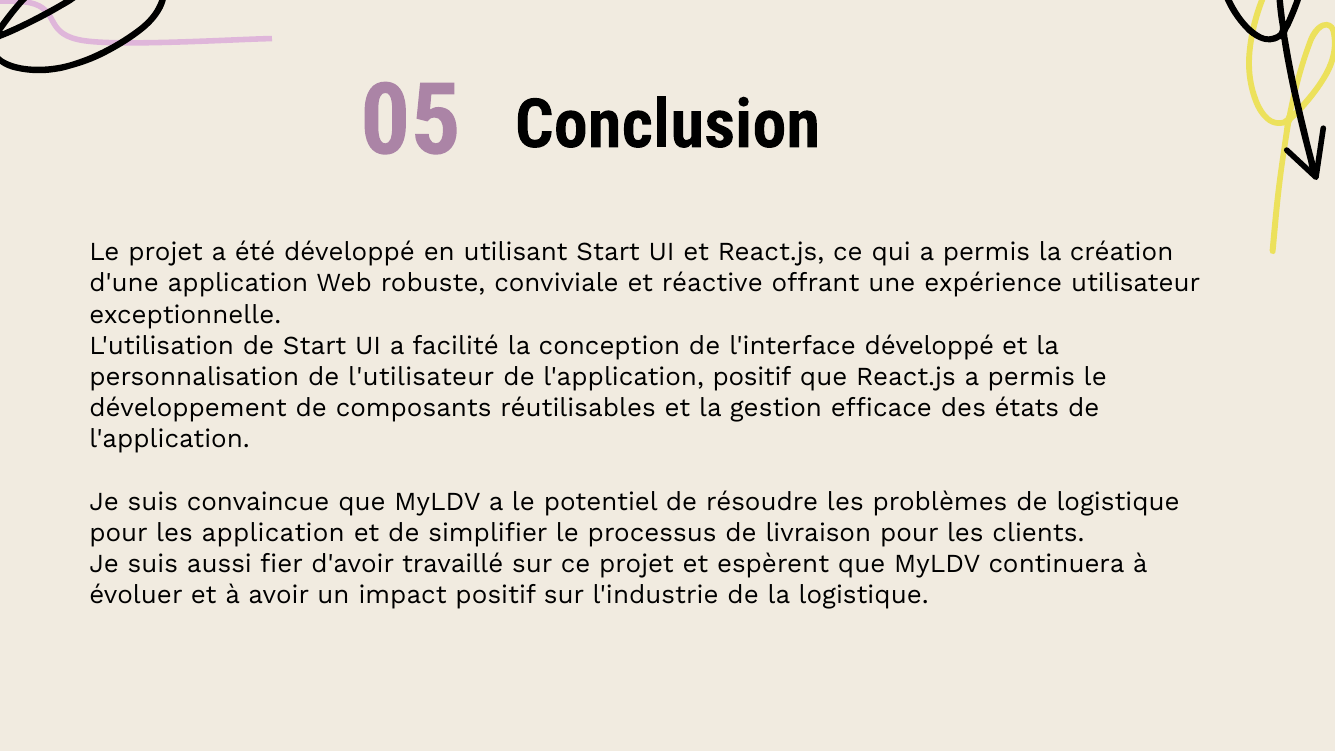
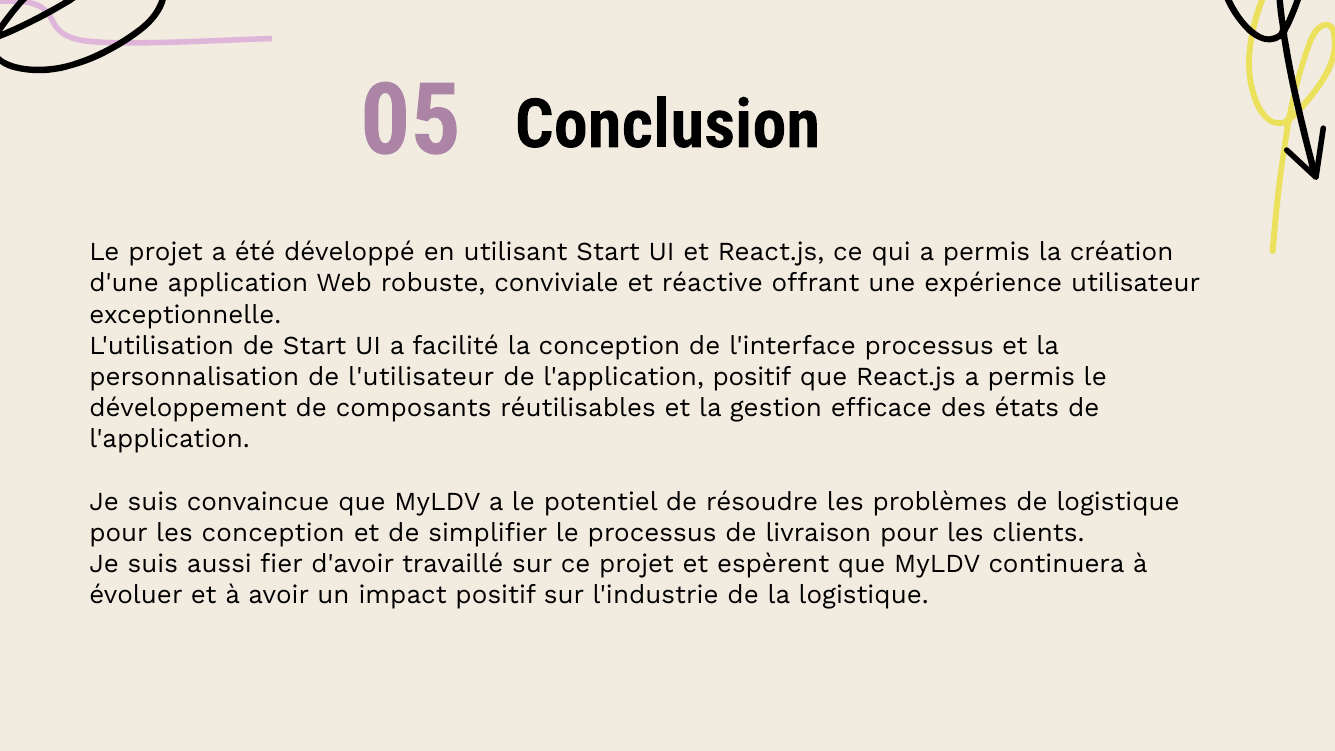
l'interface développé: développé -> processus
les application: application -> conception
